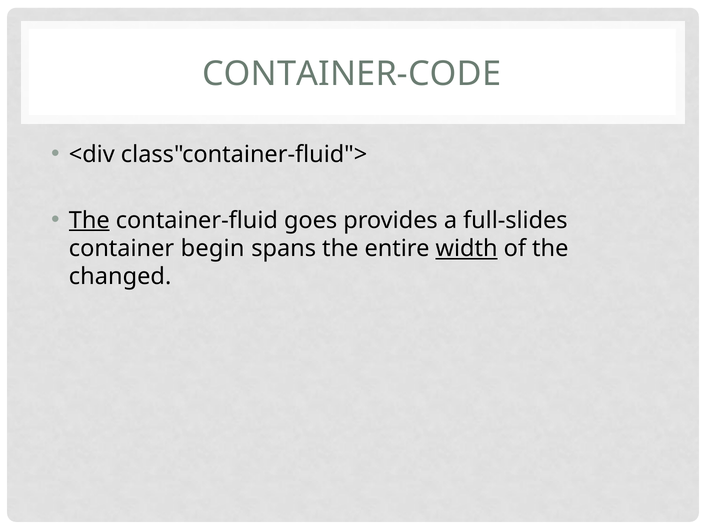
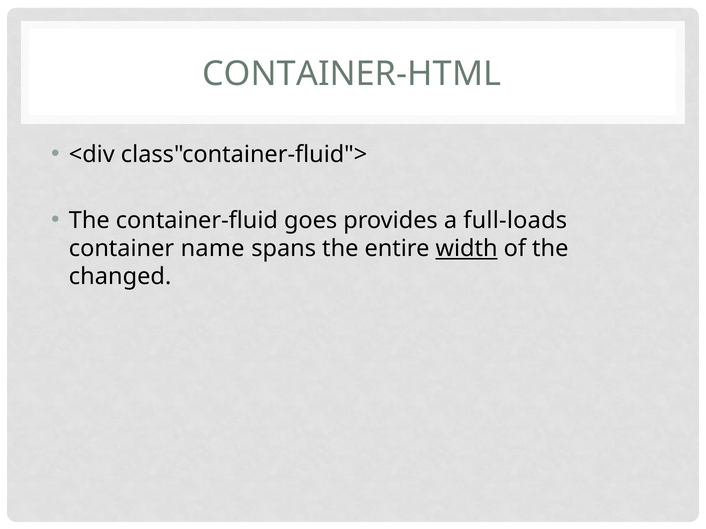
CONTAINER-CODE: CONTAINER-CODE -> CONTAINER-HTML
The at (89, 220) underline: present -> none
full-slides: full-slides -> full-loads
begin: begin -> name
